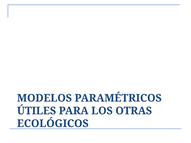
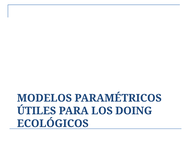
OTRAS: OTRAS -> DOING
